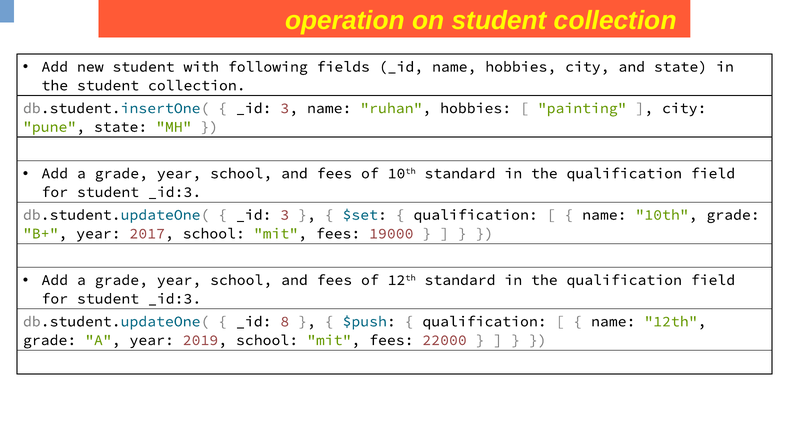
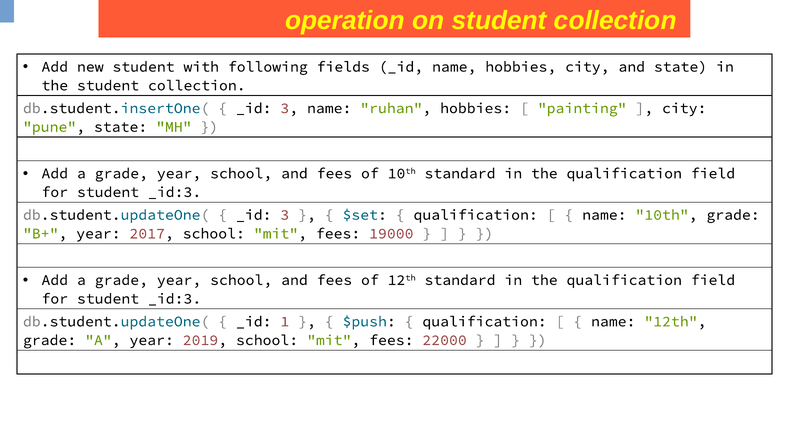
8: 8 -> 1
